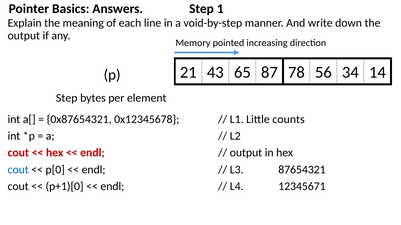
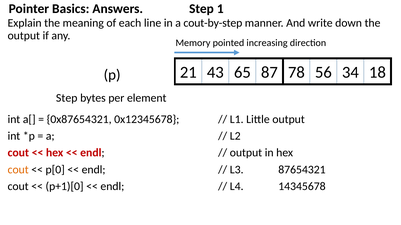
void-by-step: void-by-step -> cout-by-step
14: 14 -> 18
Little counts: counts -> output
cout at (18, 170) colour: blue -> orange
12345671: 12345671 -> 14345678
